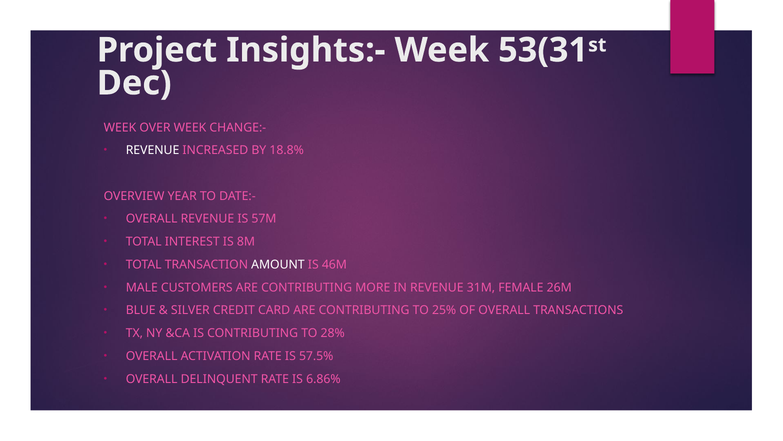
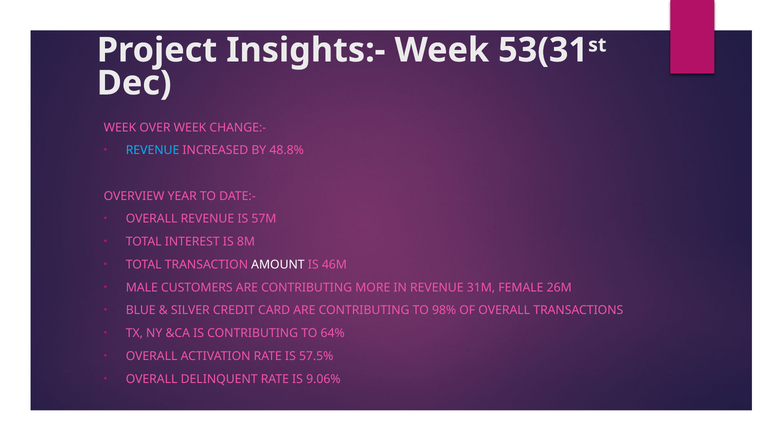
REVENUE at (153, 150) colour: white -> light blue
18.8%: 18.8% -> 48.8%
25%: 25% -> 98%
28%: 28% -> 64%
6.86%: 6.86% -> 9.06%
